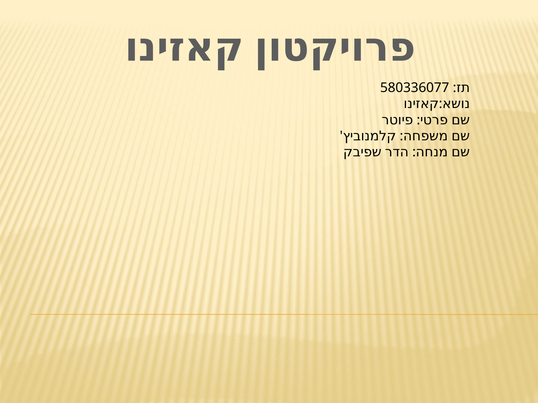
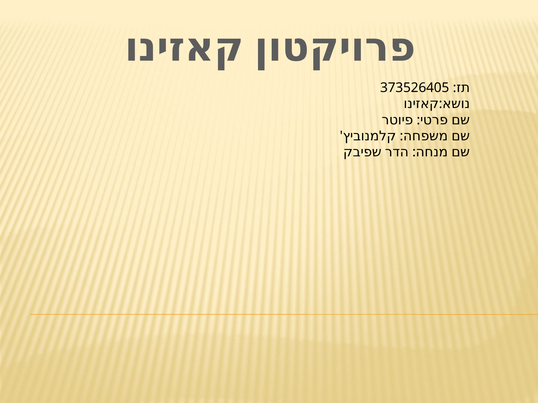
580336077: 580336077 -> 373526405
